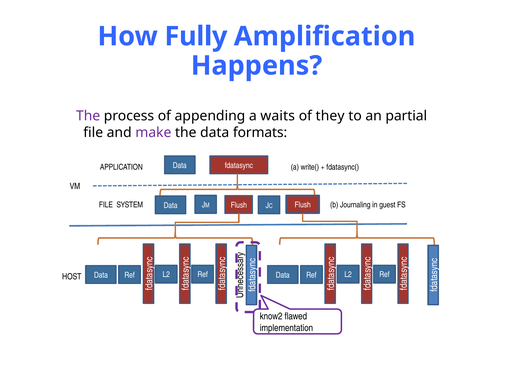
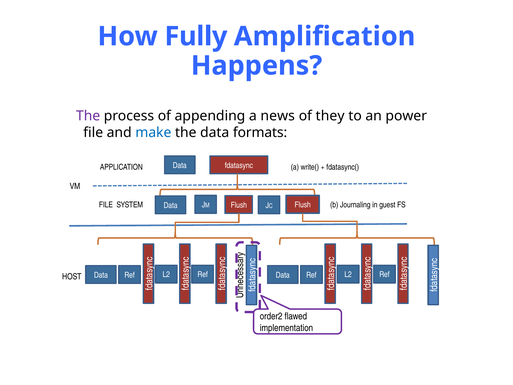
waits: waits -> news
partial: partial -> power
make colour: purple -> blue
know2: know2 -> order2
